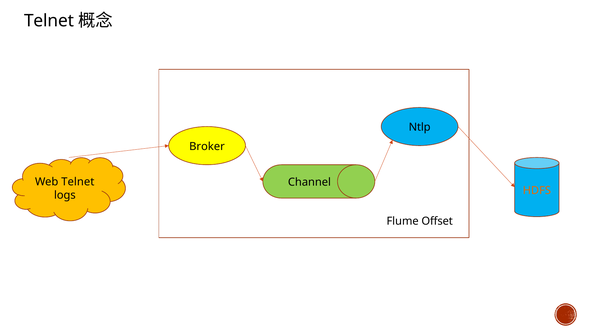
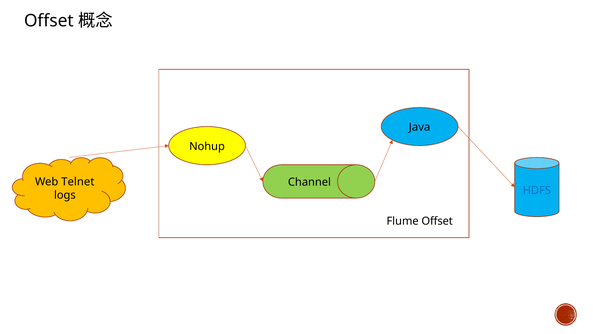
Telnet at (49, 21): Telnet -> Offset
Ntlp: Ntlp -> Java
Broker: Broker -> Nohup
HDFS colour: orange -> blue
